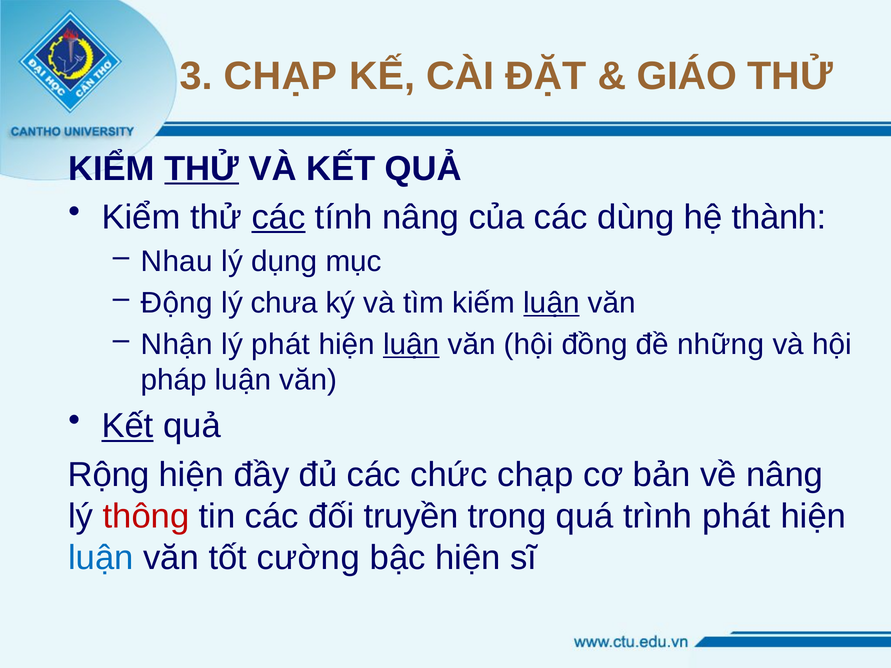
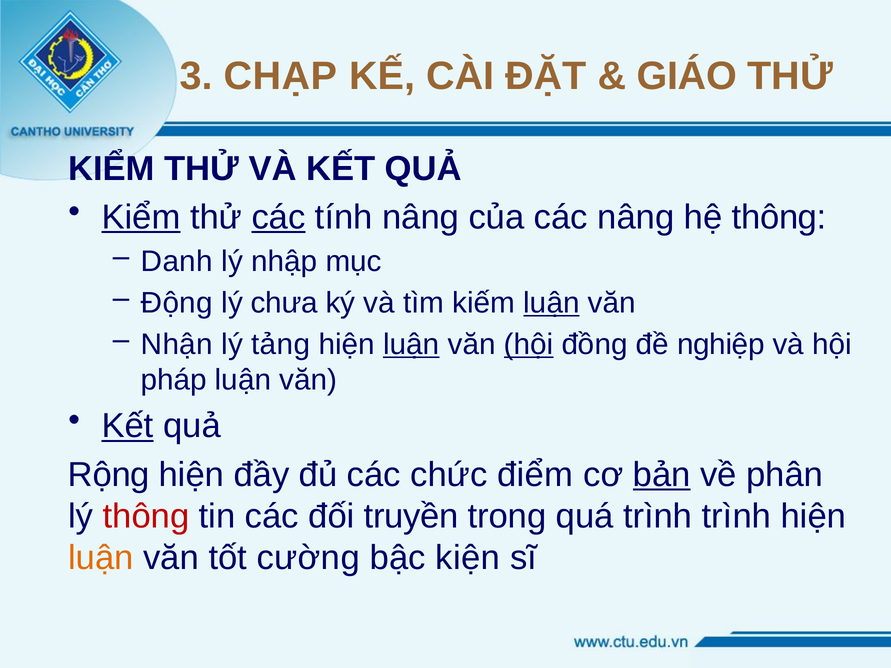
THỬ at (202, 169) underline: present -> none
Kiểm at (141, 217) underline: none -> present
các dùng: dùng -> nâng
hệ thành: thành -> thông
Nhau: Nhau -> Danh
dụng: dụng -> nhập
lý phát: phát -> tảng
hội at (529, 345) underline: none -> present
những: những -> nghiệp
chức chạp: chạp -> điểm
bản underline: none -> present
về nâng: nâng -> phân
trình phát: phát -> trình
luận at (101, 558) colour: blue -> orange
bậc hiện: hiện -> kiện
